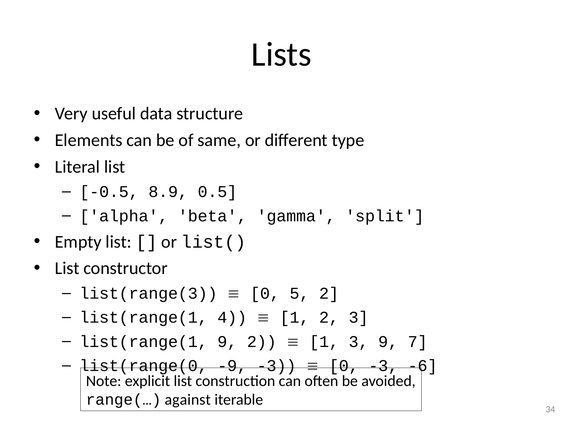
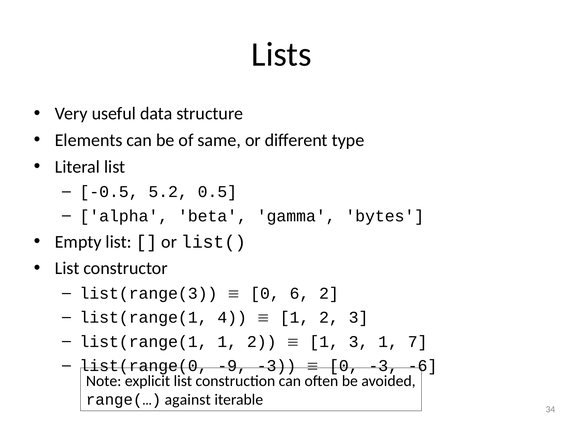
8.9: 8.9 -> 5.2
split: split -> bytes
5: 5 -> 6
list(range(1 9: 9 -> 1
3 9: 9 -> 1
